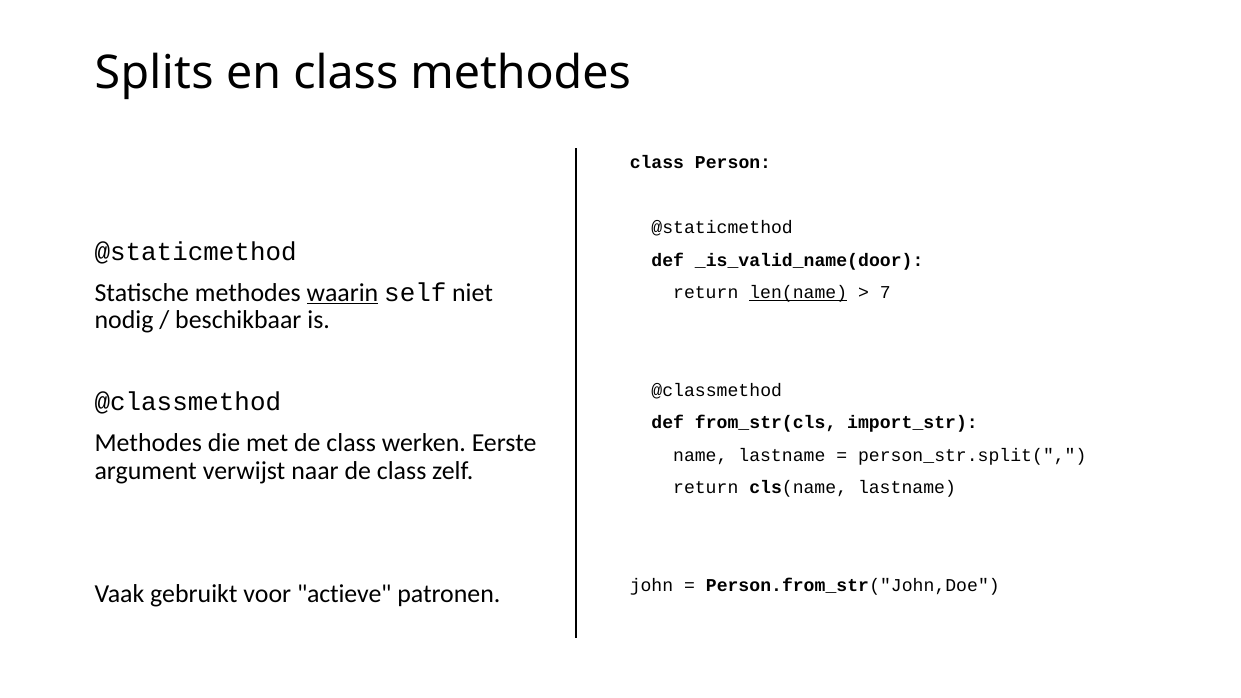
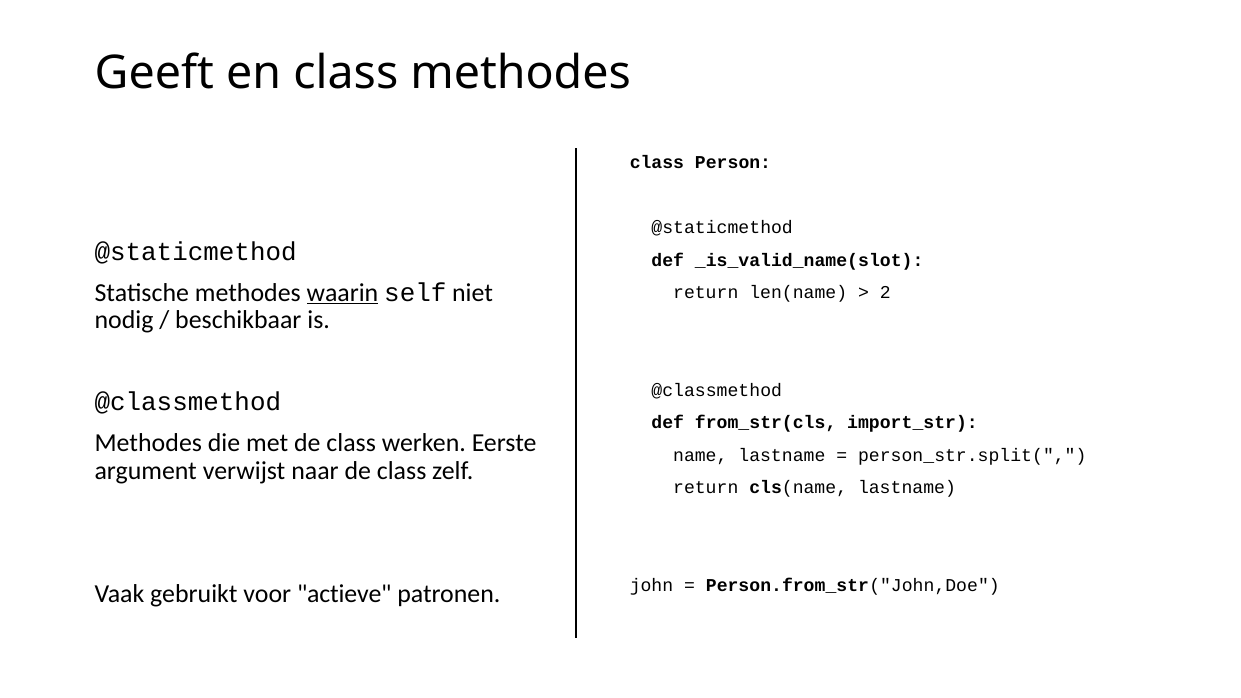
Splits: Splits -> Geeft
_is_valid_name(door: _is_valid_name(door -> _is_valid_name(slot
len(name underline: present -> none
7: 7 -> 2
